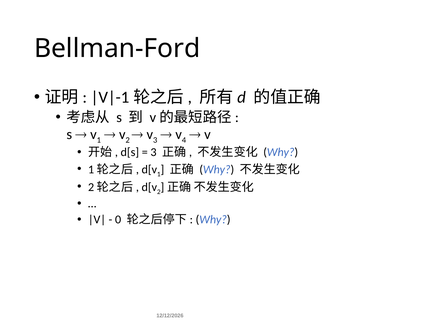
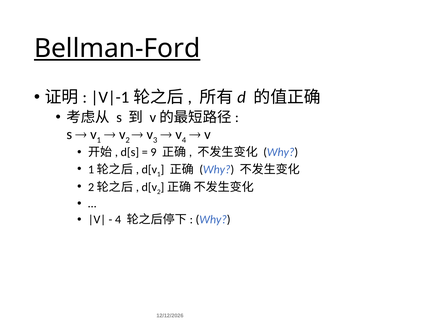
Bellman-Ford underline: none -> present
3 at (153, 152): 3 -> 9
0 at (118, 220): 0 -> 4
